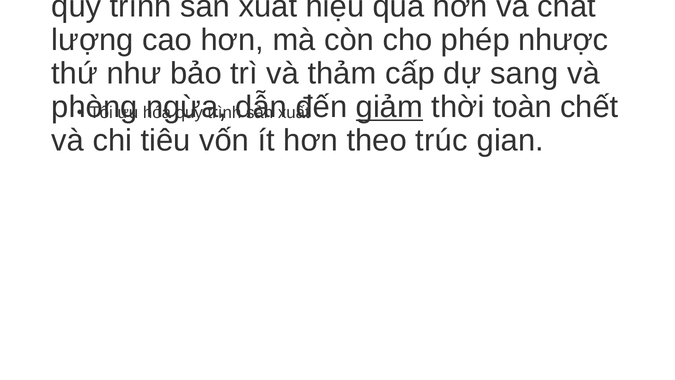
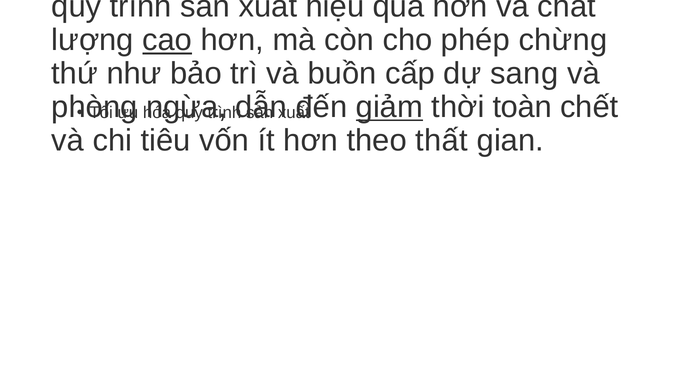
cao underline: none -> present
nhược: nhược -> chừng
thảm: thảm -> buồn
trúc: trúc -> thất
